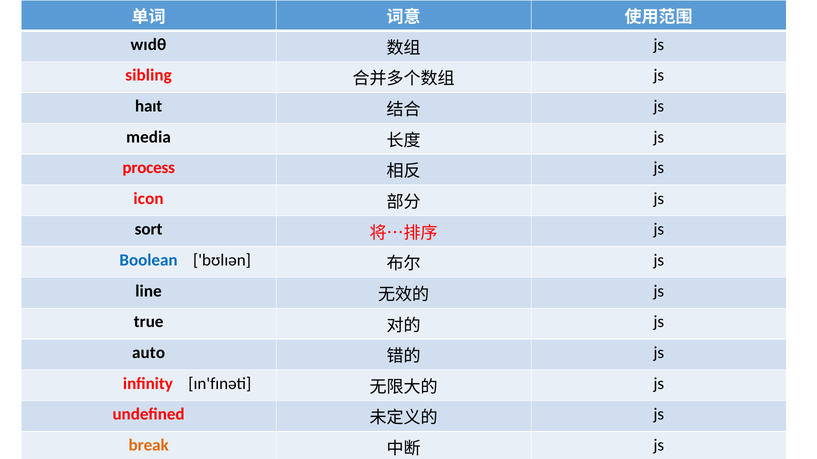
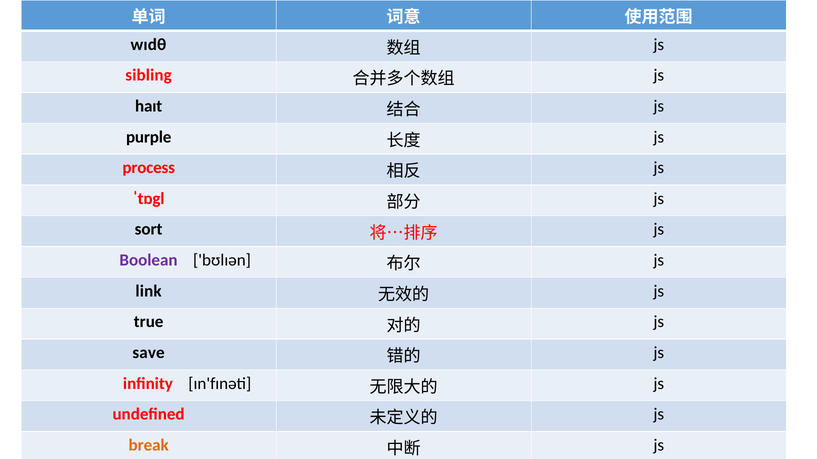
media: media -> purple
icon: icon -> ˈtɒgl
Boolean colour: blue -> purple
line: line -> link
auto: auto -> save
